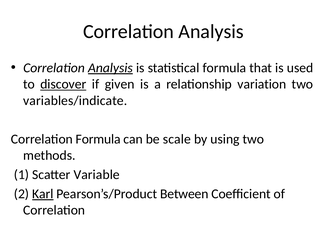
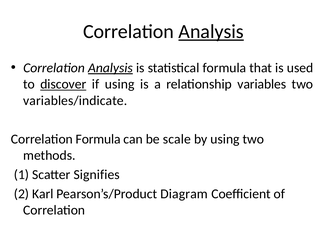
Analysis at (211, 32) underline: none -> present
if given: given -> using
variation: variation -> variables
Variable: Variable -> Signifies
Karl underline: present -> none
Between: Between -> Diagram
